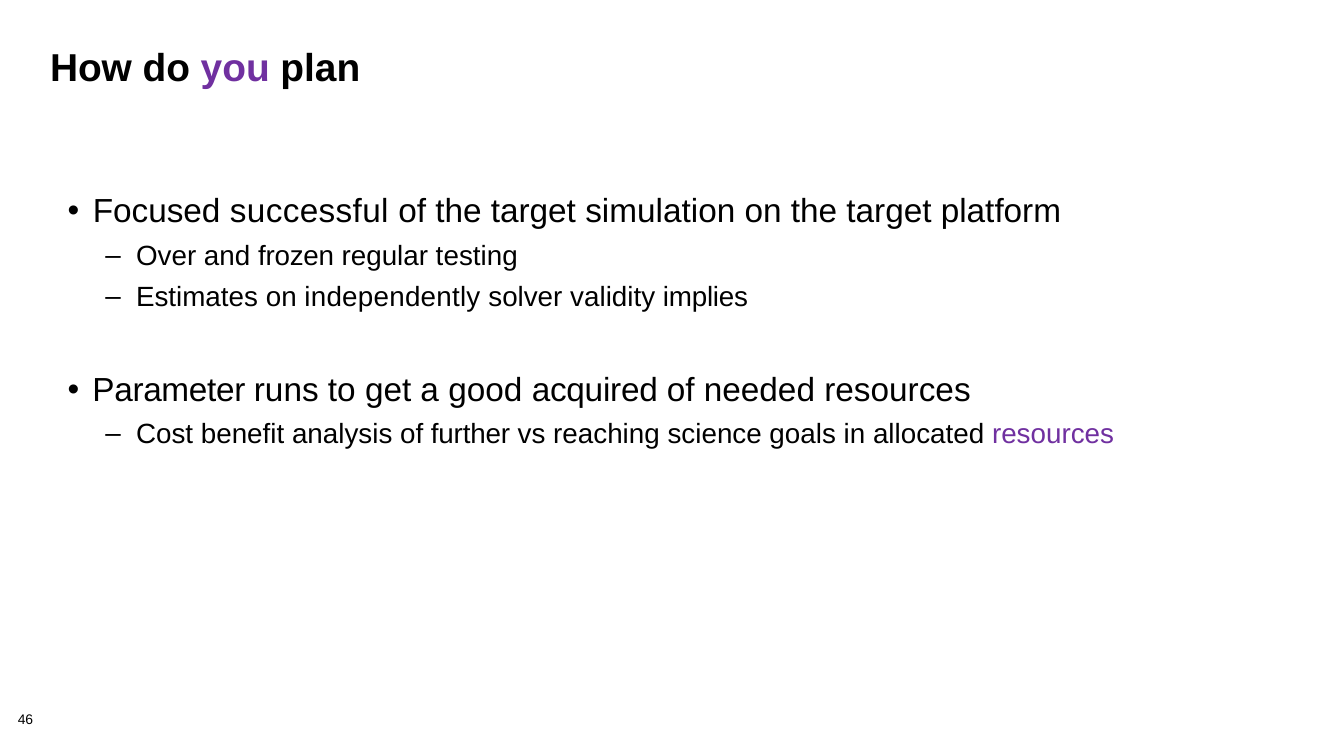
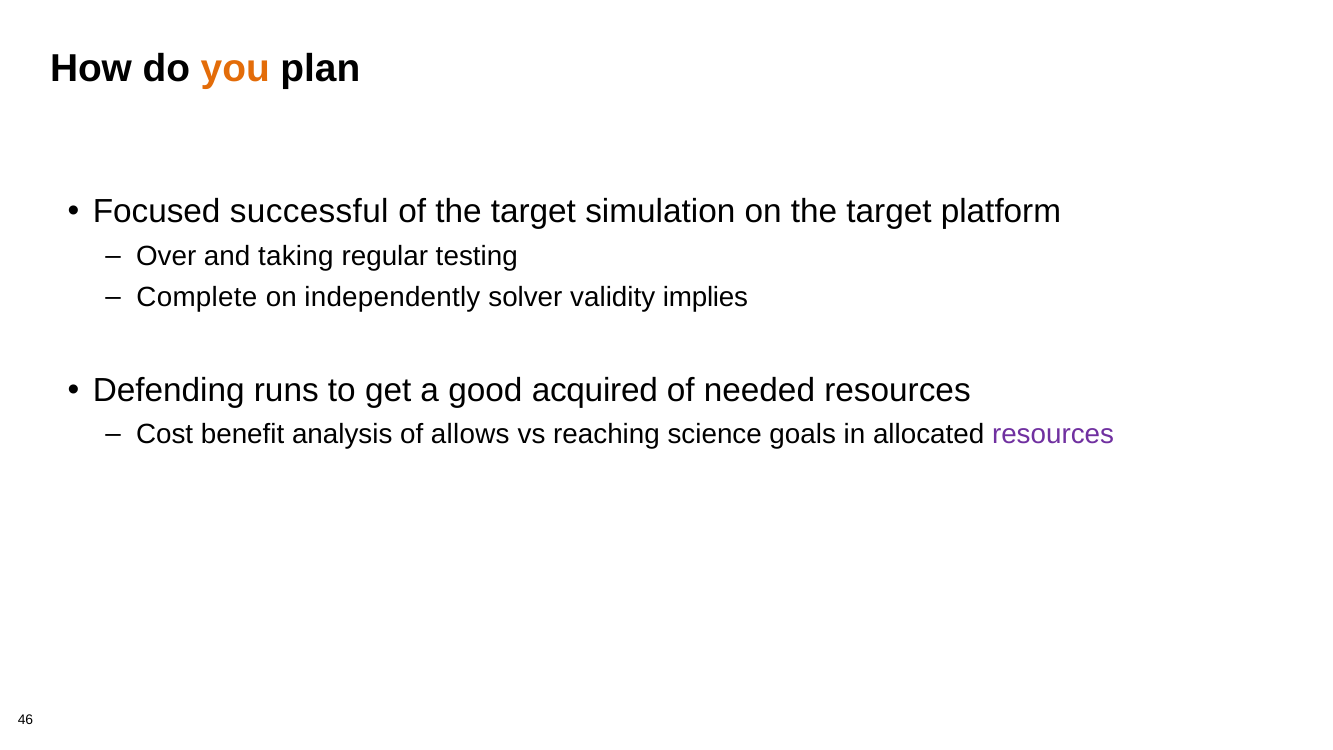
you colour: purple -> orange
frozen: frozen -> taking
Estimates: Estimates -> Complete
Parameter: Parameter -> Defending
further: further -> allows
